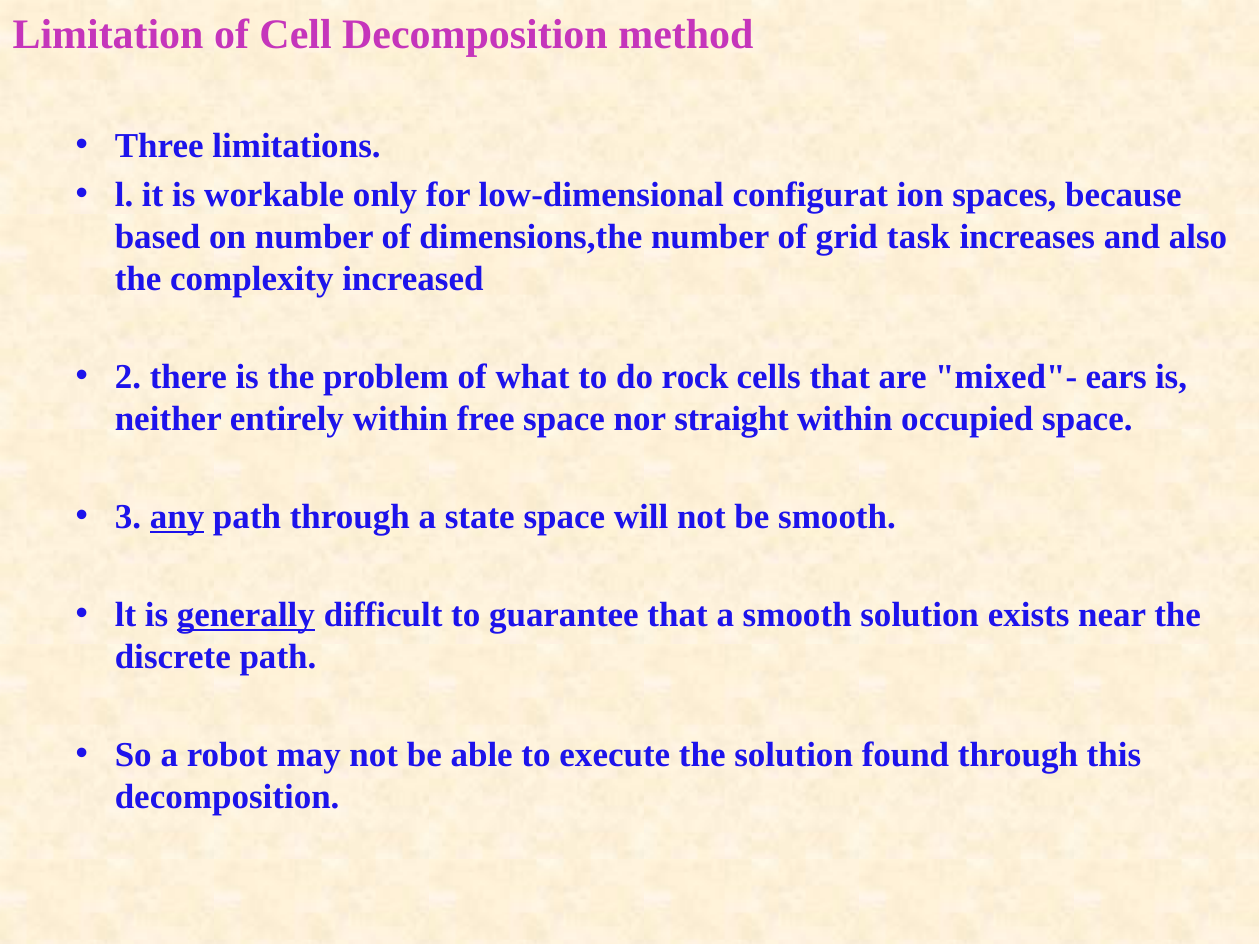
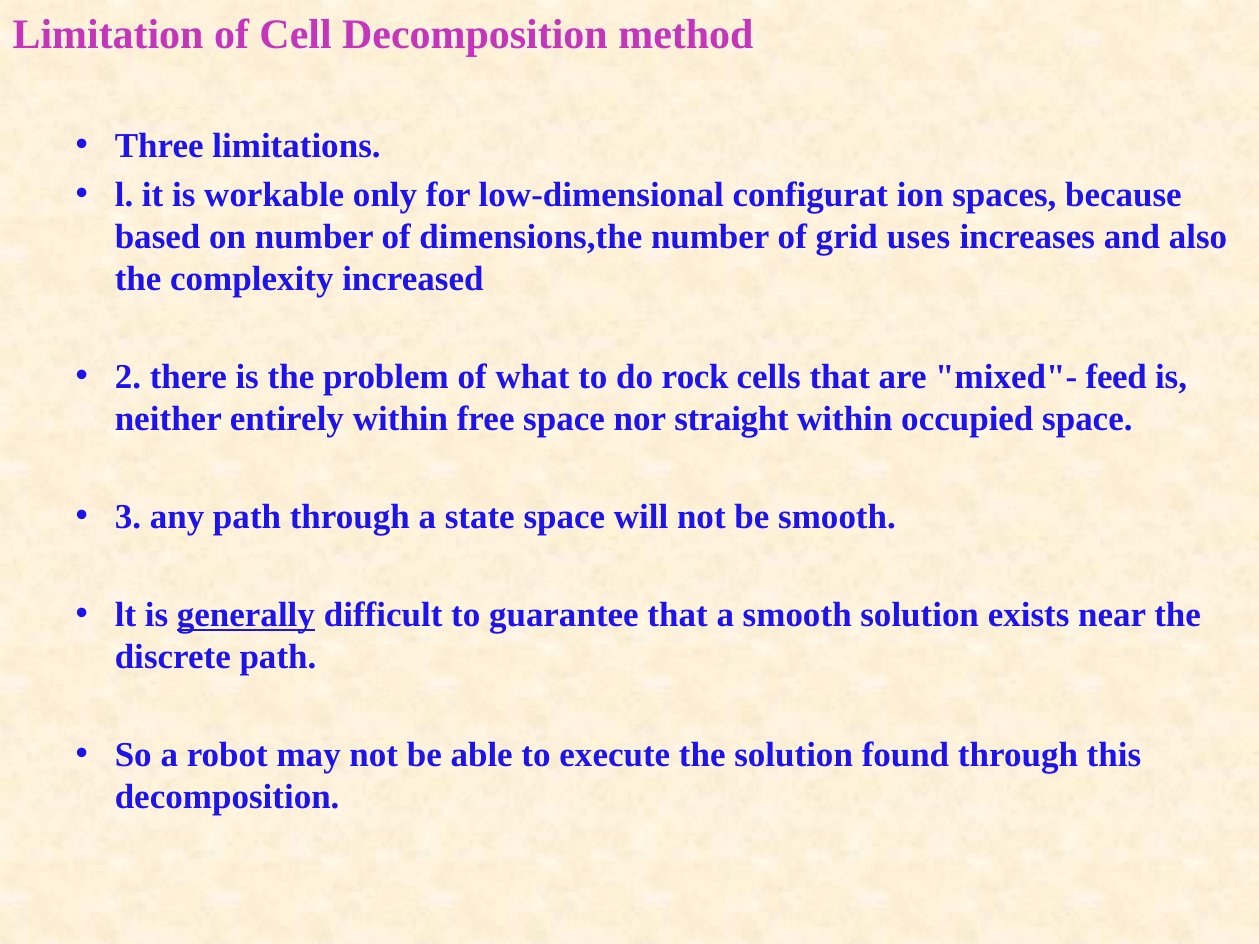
task: task -> uses
ears: ears -> feed
any underline: present -> none
